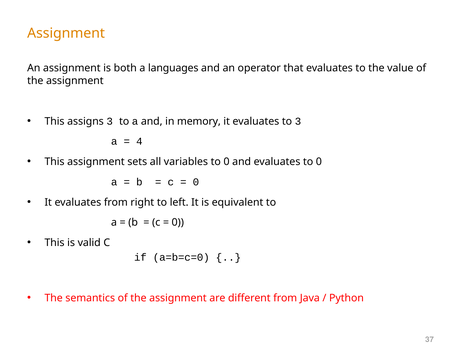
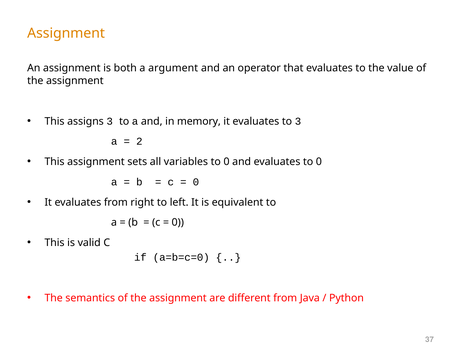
languages: languages -> argument
4: 4 -> 2
